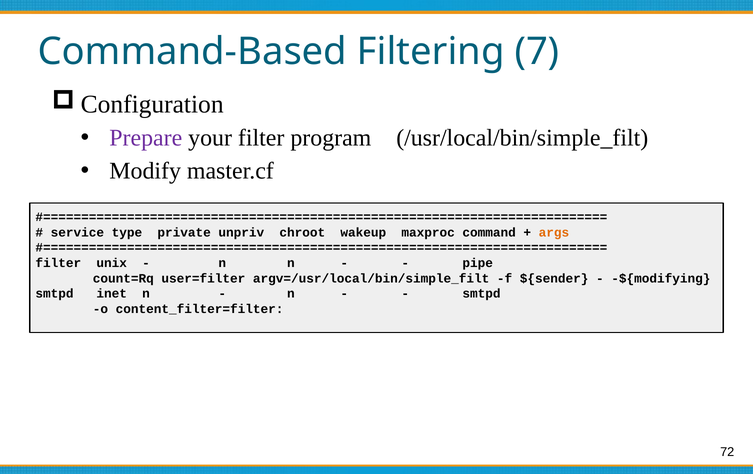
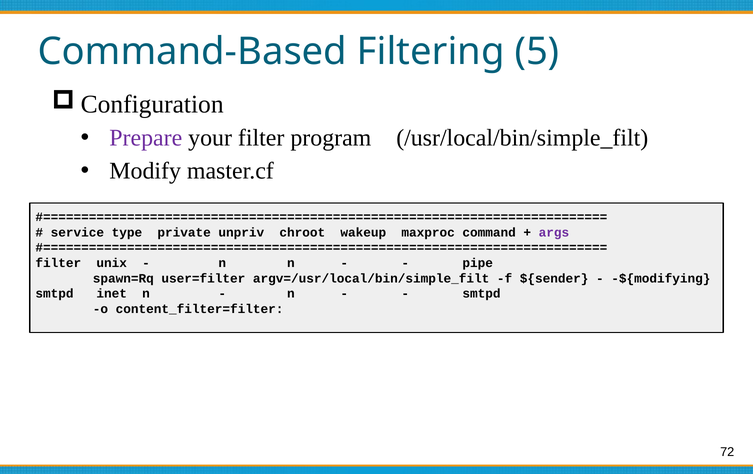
7: 7 -> 5
args colour: orange -> purple
count=Rq: count=Rq -> spawn=Rq
